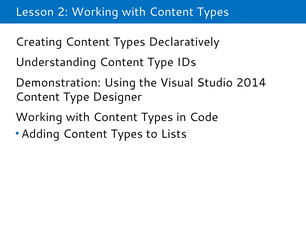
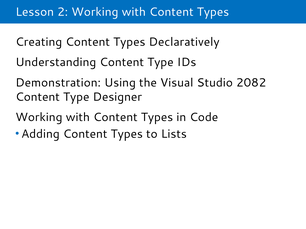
2014: 2014 -> 2082
